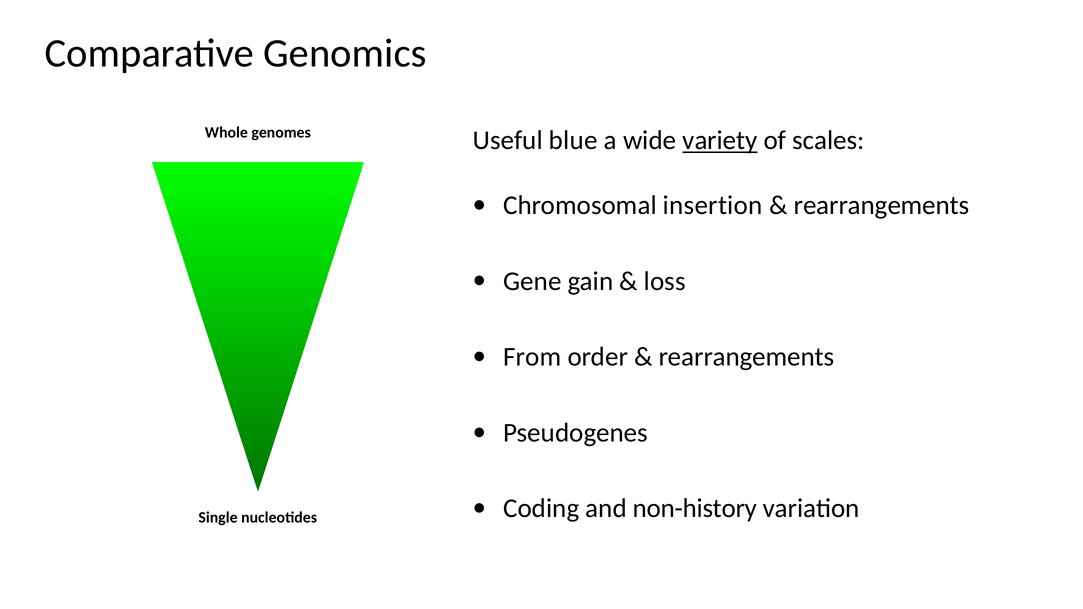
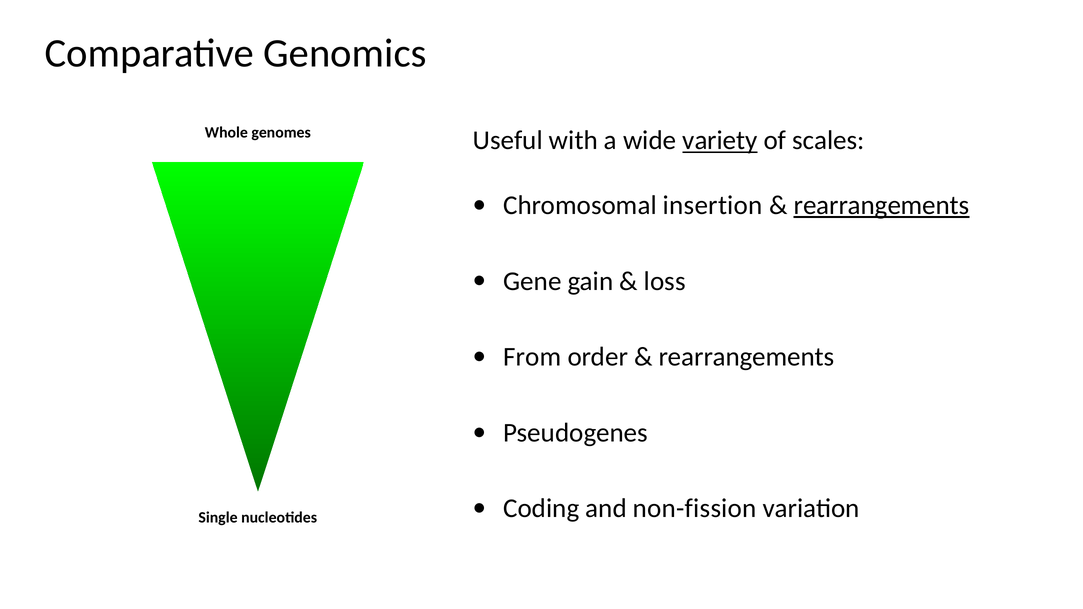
blue: blue -> with
rearrangements at (882, 205) underline: none -> present
non-history: non-history -> non-fission
